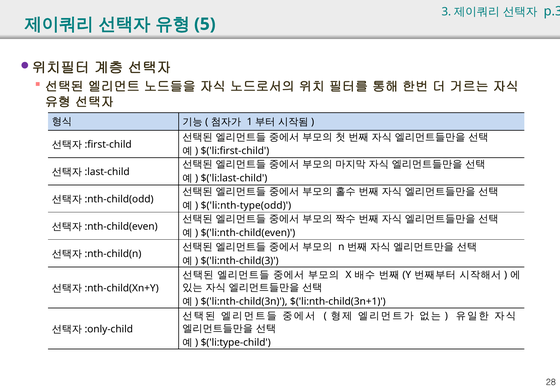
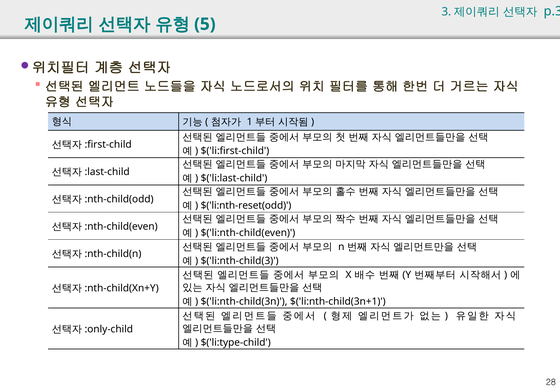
$('li:nth-type(odd: $('li:nth-type(odd -> $('li:nth-reset(odd
